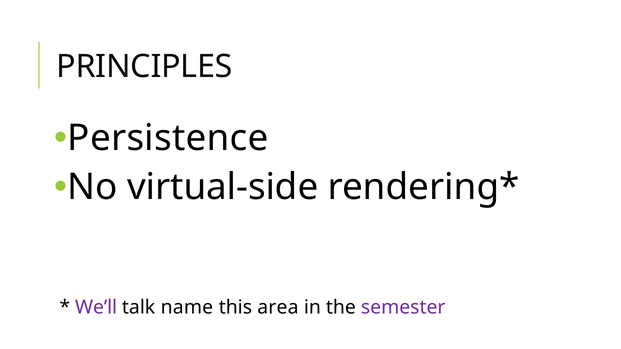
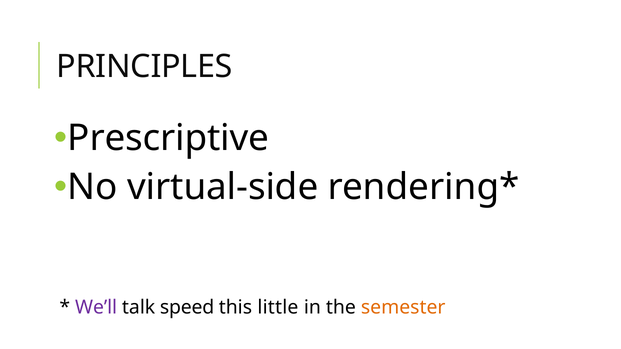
Persistence: Persistence -> Prescriptive
name: name -> speed
area: area -> little
semester colour: purple -> orange
